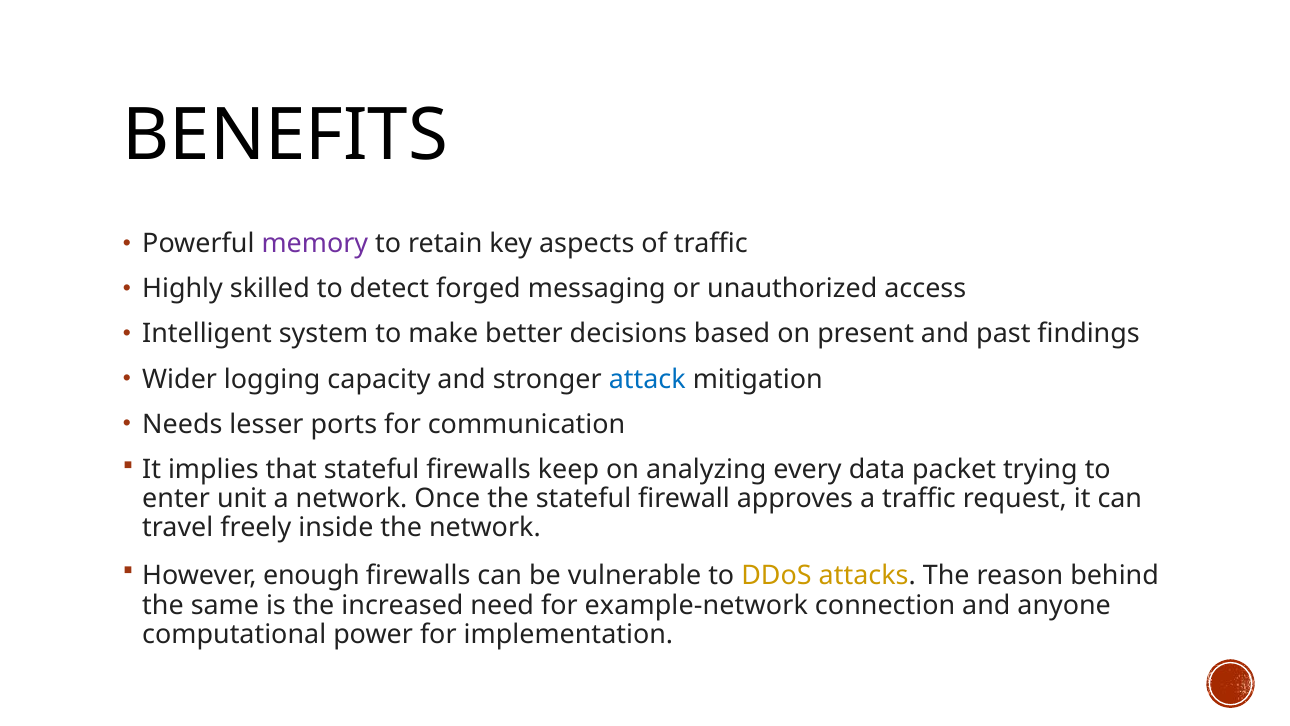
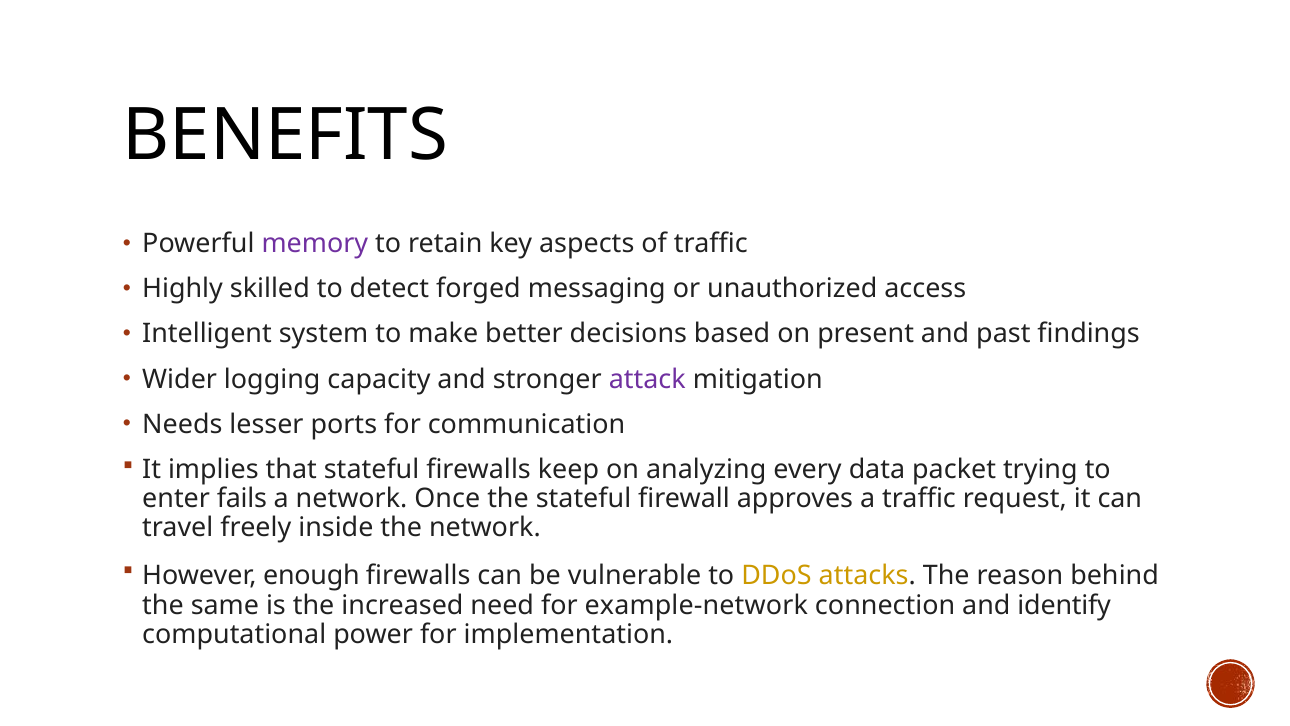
attack colour: blue -> purple
unit: unit -> fails
anyone: anyone -> identify
